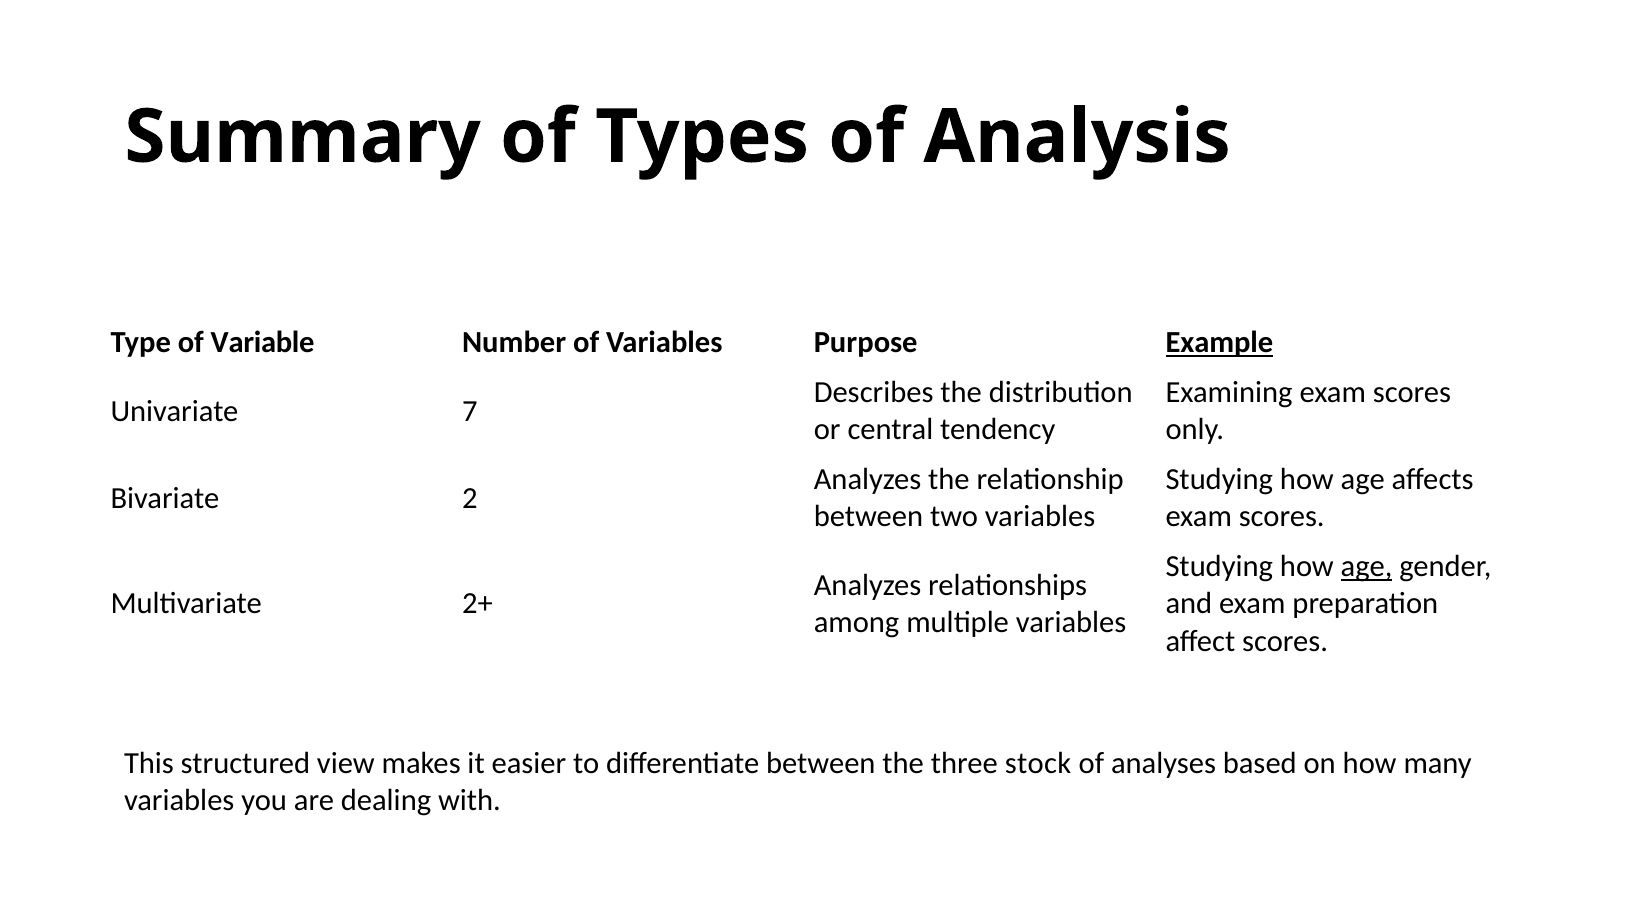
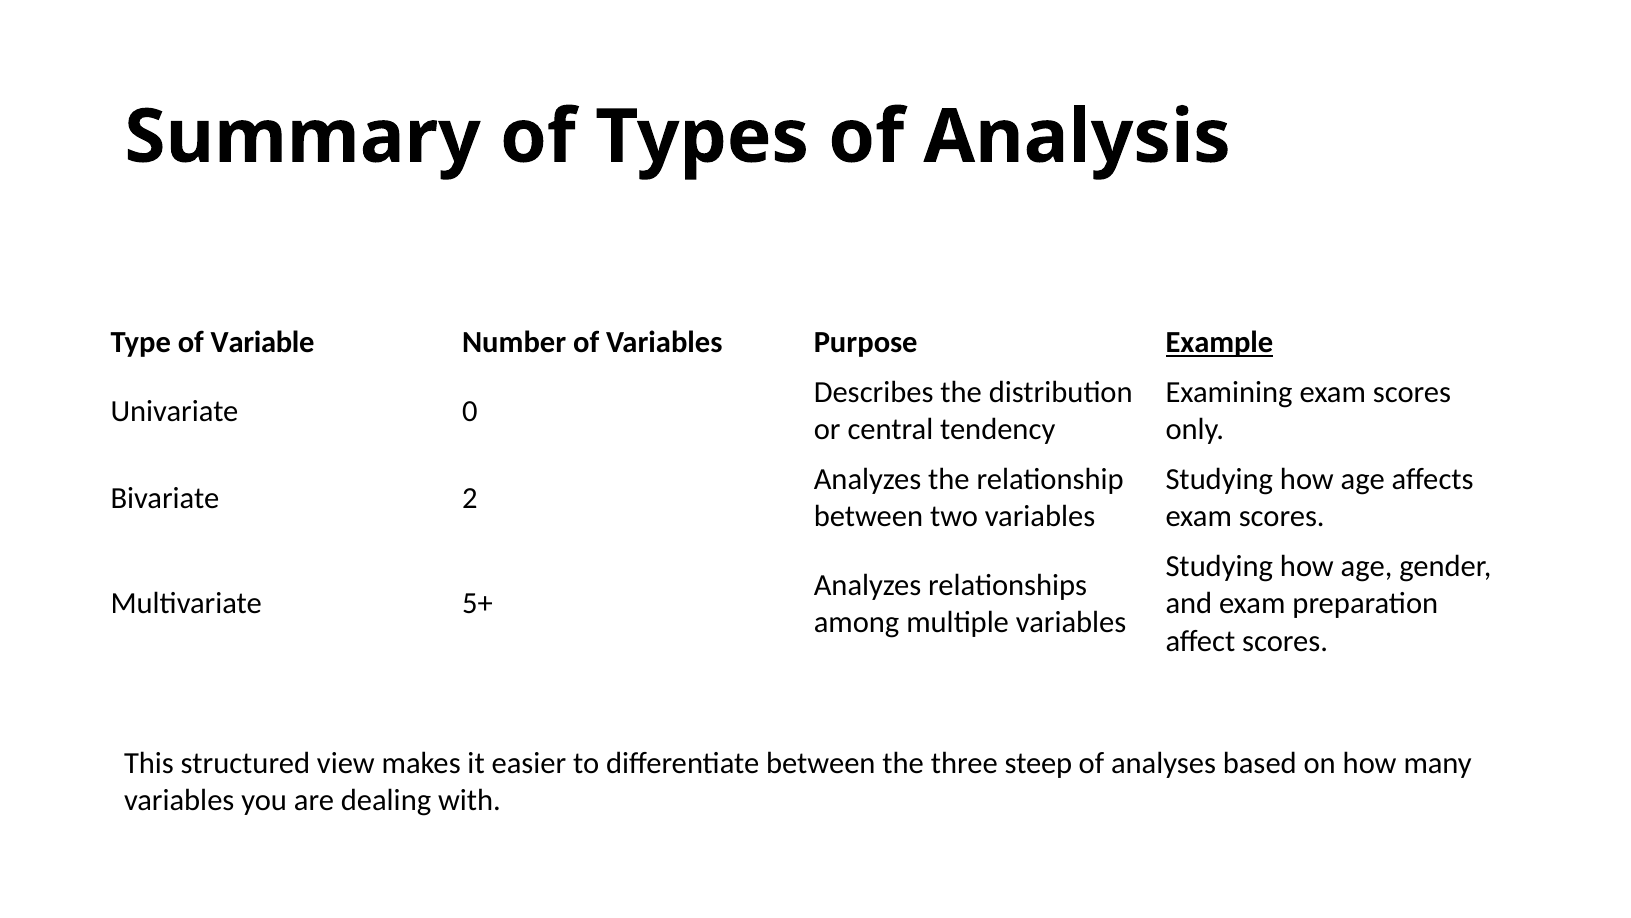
7: 7 -> 0
age at (1367, 566) underline: present -> none
2+: 2+ -> 5+
stock: stock -> steep
